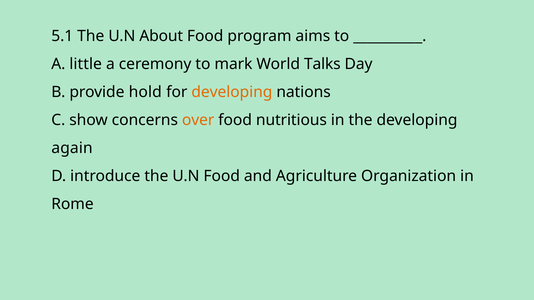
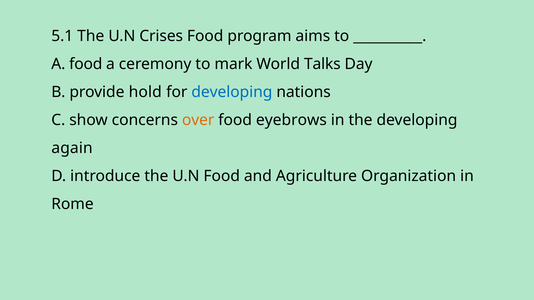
About: About -> Crises
A little: little -> food
developing at (232, 92) colour: orange -> blue
nutritious: nutritious -> eyebrows
